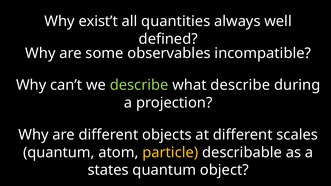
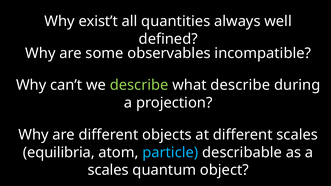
quantum at (59, 153): quantum -> equilibria
particle colour: yellow -> light blue
states at (108, 170): states -> scales
